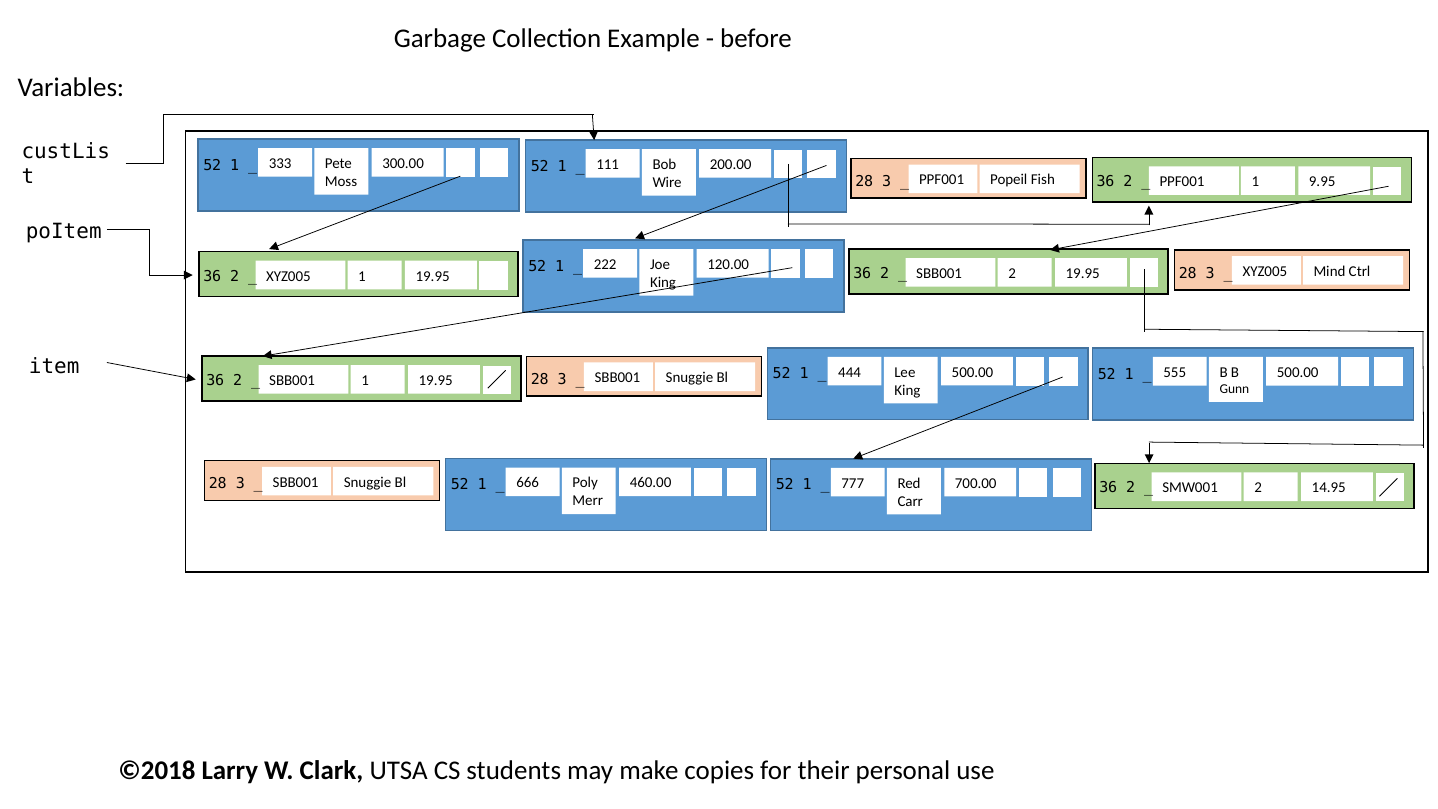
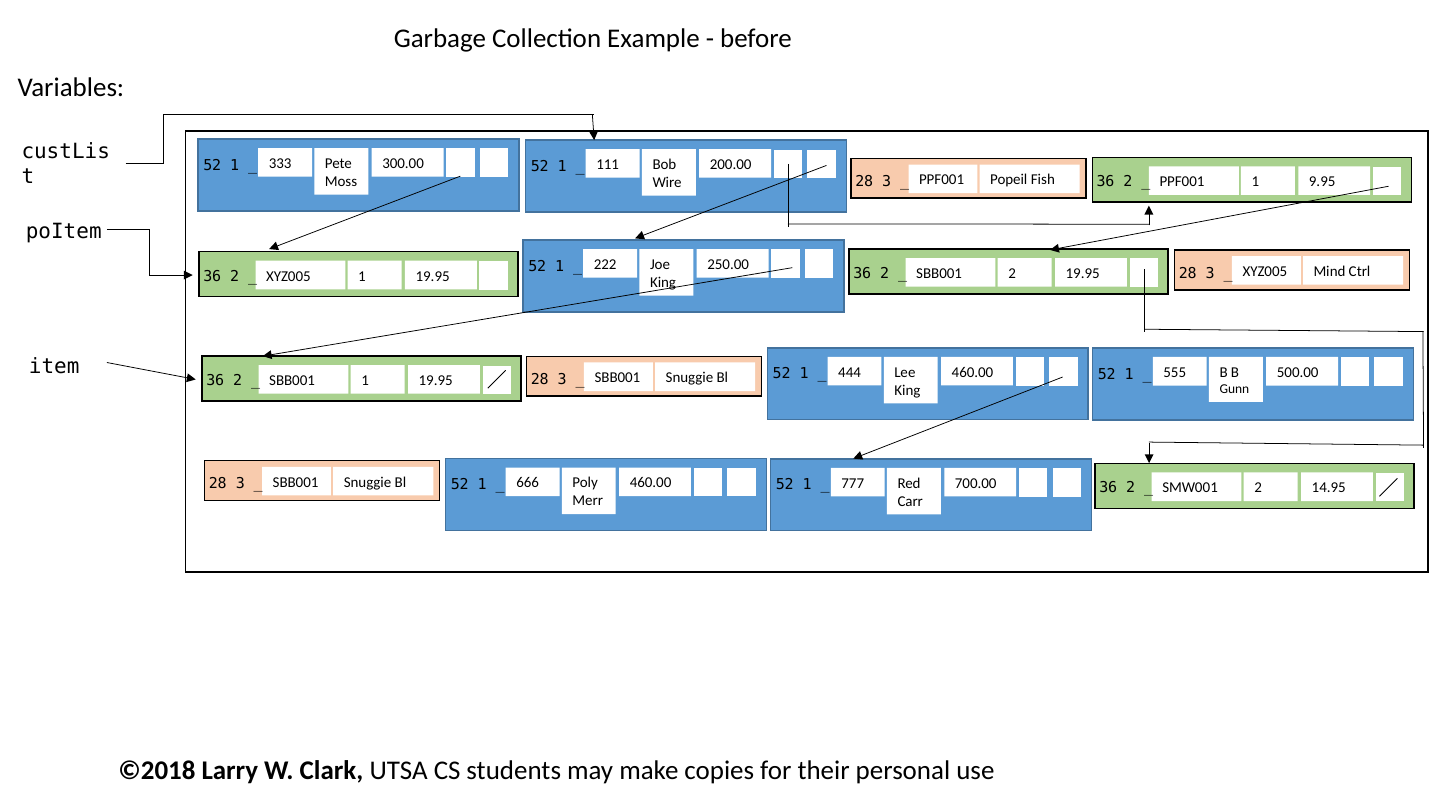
120.00: 120.00 -> 250.00
500.00 at (973, 372): 500.00 -> 460.00
